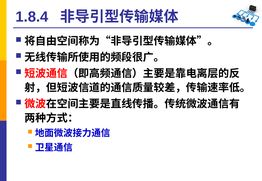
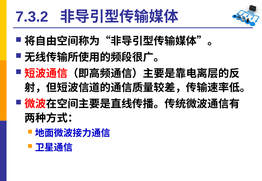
1.8.4: 1.8.4 -> 7.3.2
